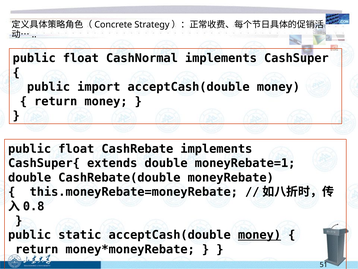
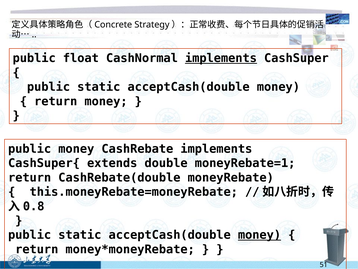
implements at (221, 58) underline: none -> present
import at (99, 87): import -> static
float at (76, 149): float -> money
double at (30, 177): double -> return
